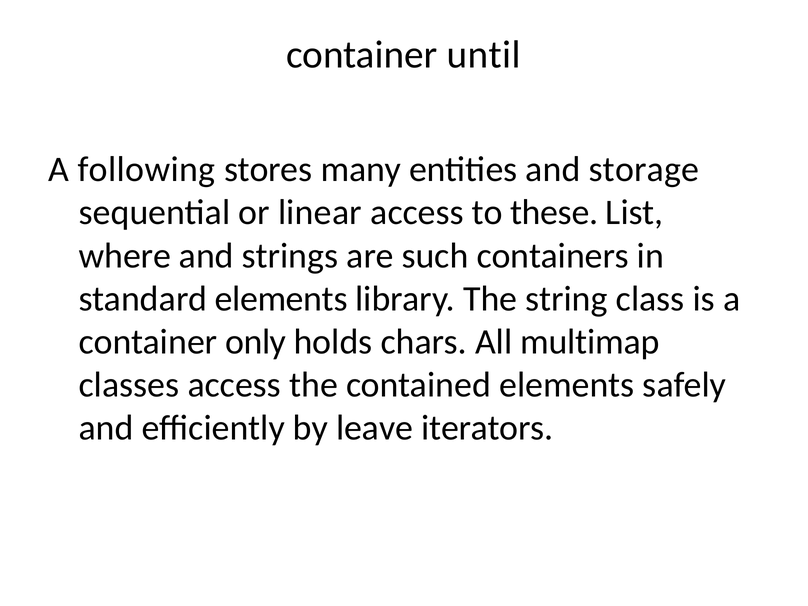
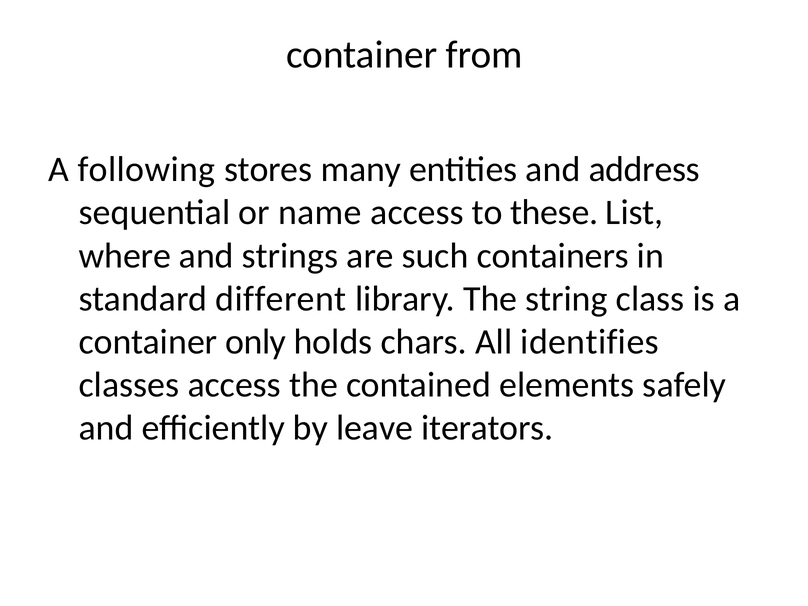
until: until -> from
storage: storage -> address
linear: linear -> name
standard elements: elements -> different
multimap: multimap -> identifies
